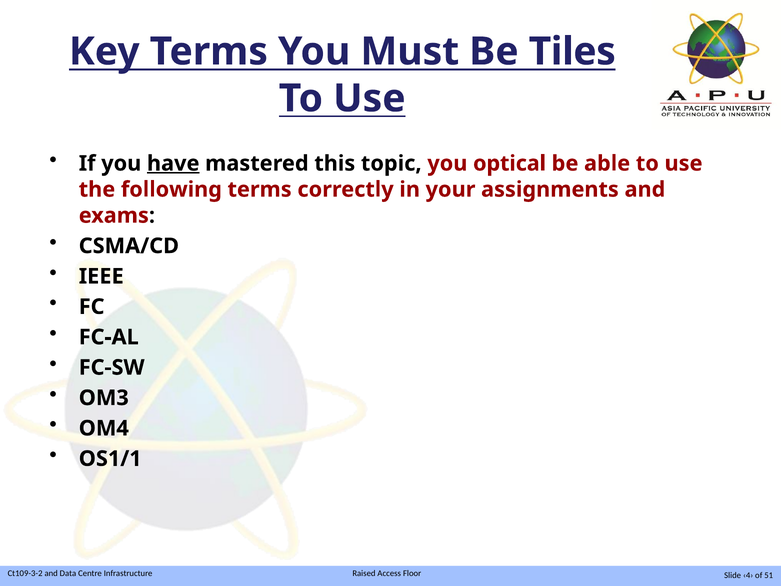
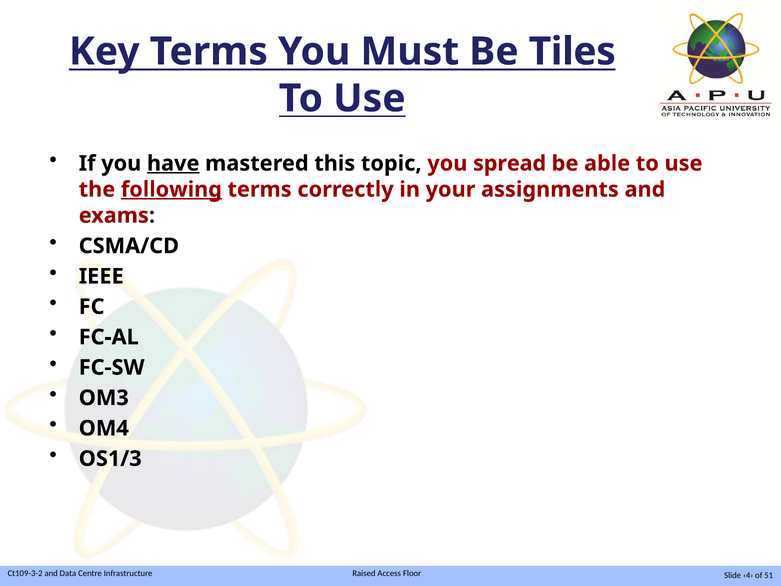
optical: optical -> spread
following underline: none -> present
OS1/1: OS1/1 -> OS1/3
